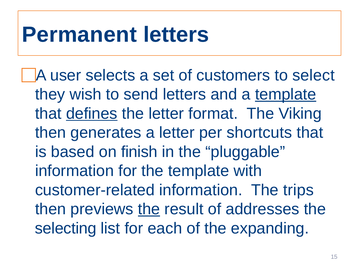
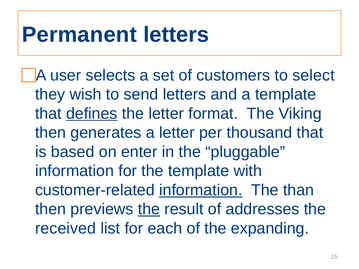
template at (286, 94) underline: present -> none
shortcuts: shortcuts -> thousand
finish: finish -> enter
information at (201, 190) underline: none -> present
trips: trips -> than
selecting: selecting -> received
